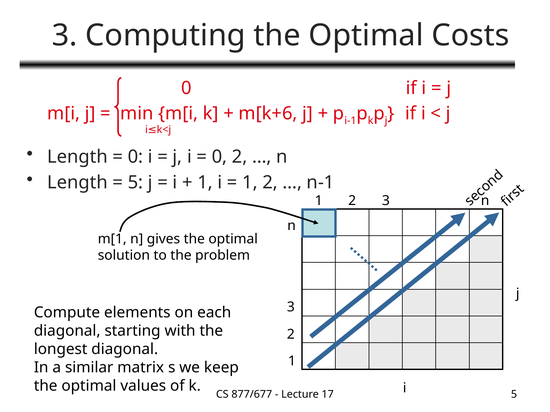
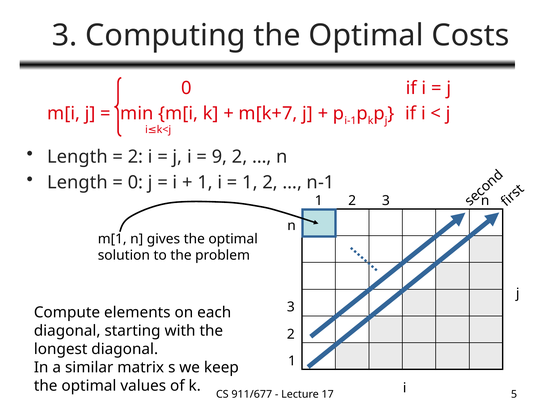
m[k+6: m[k+6 -> m[k+7
0 at (135, 157): 0 -> 2
0 at (219, 157): 0 -> 9
5 at (135, 183): 5 -> 0
877/677: 877/677 -> 911/677
